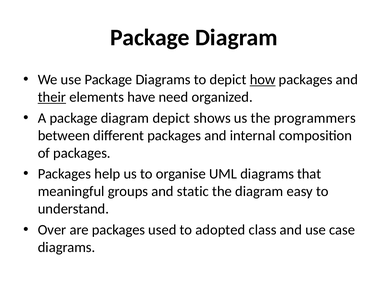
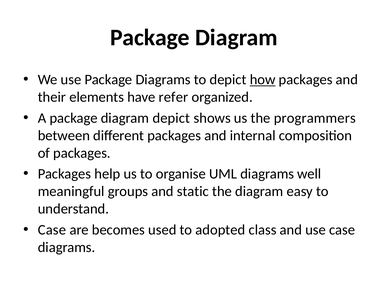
their underline: present -> none
need: need -> refer
that: that -> well
Over at (52, 230): Over -> Case
are packages: packages -> becomes
